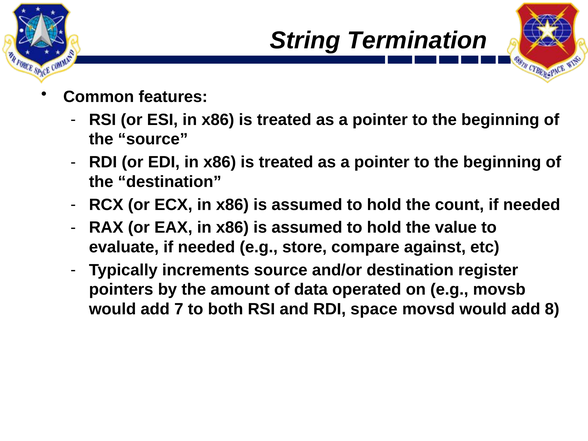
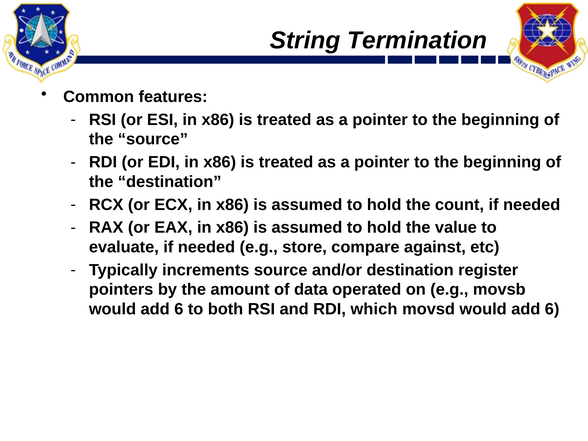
7 at (179, 309): 7 -> 6
space: space -> which
movsd would add 8: 8 -> 6
